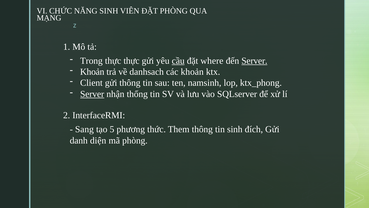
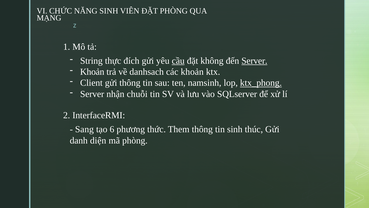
Trong: Trong -> String
thực thực: thực -> đích
where: where -> không
ktx_phong underline: none -> present
Server at (92, 94) underline: present -> none
thống: thống -> chuỗi
5: 5 -> 6
đích: đích -> thúc
